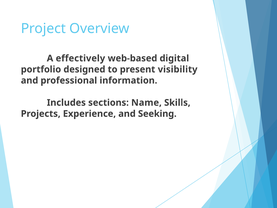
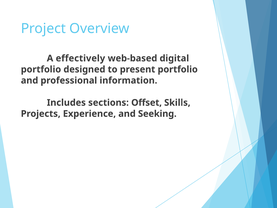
present visibility: visibility -> portfolio
Name: Name -> Offset
